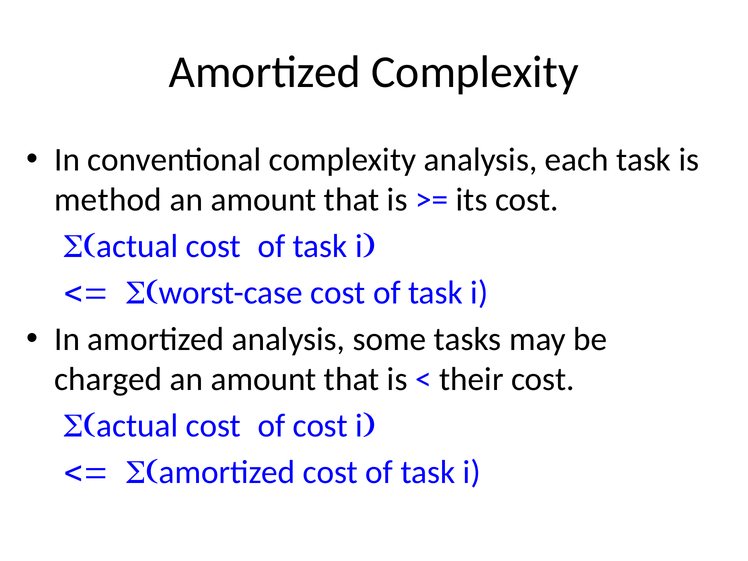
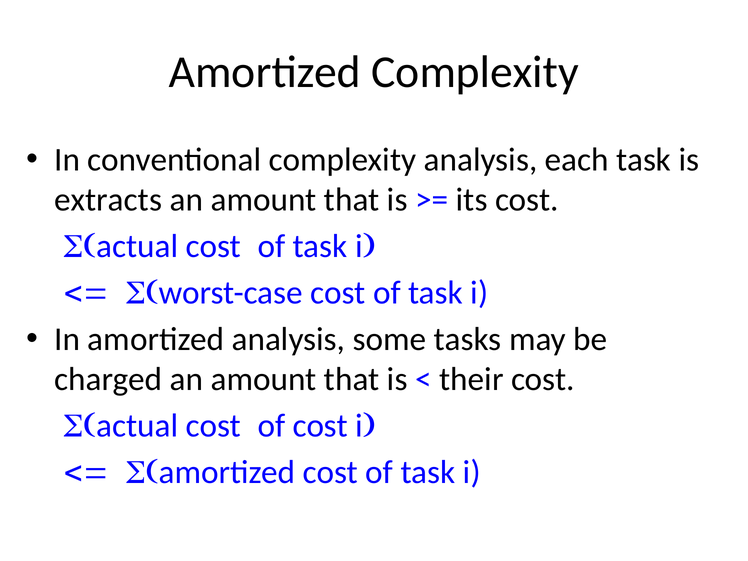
method: method -> extracts
